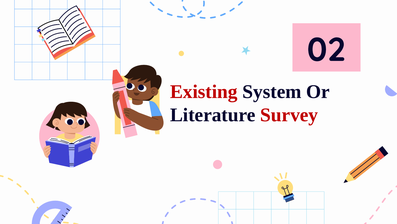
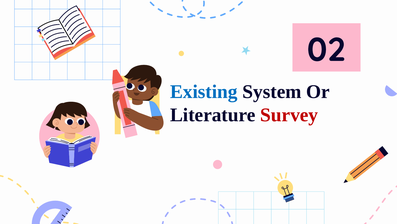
Existing colour: red -> blue
